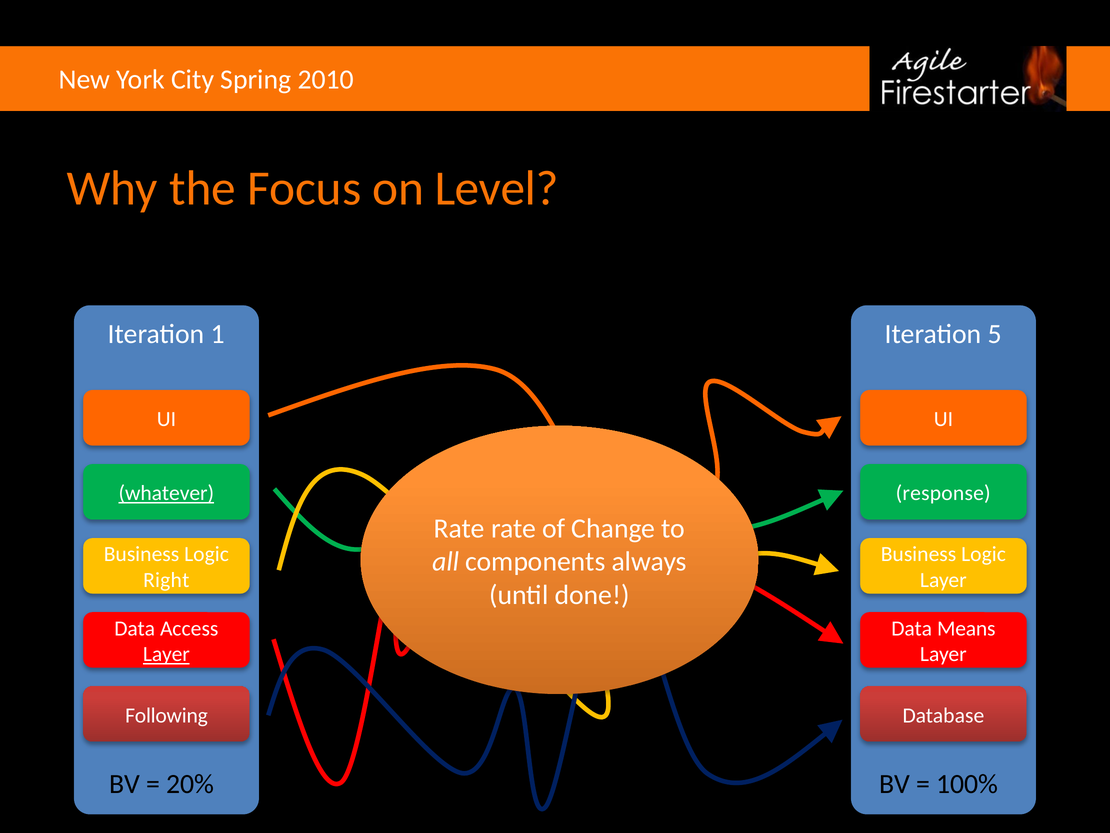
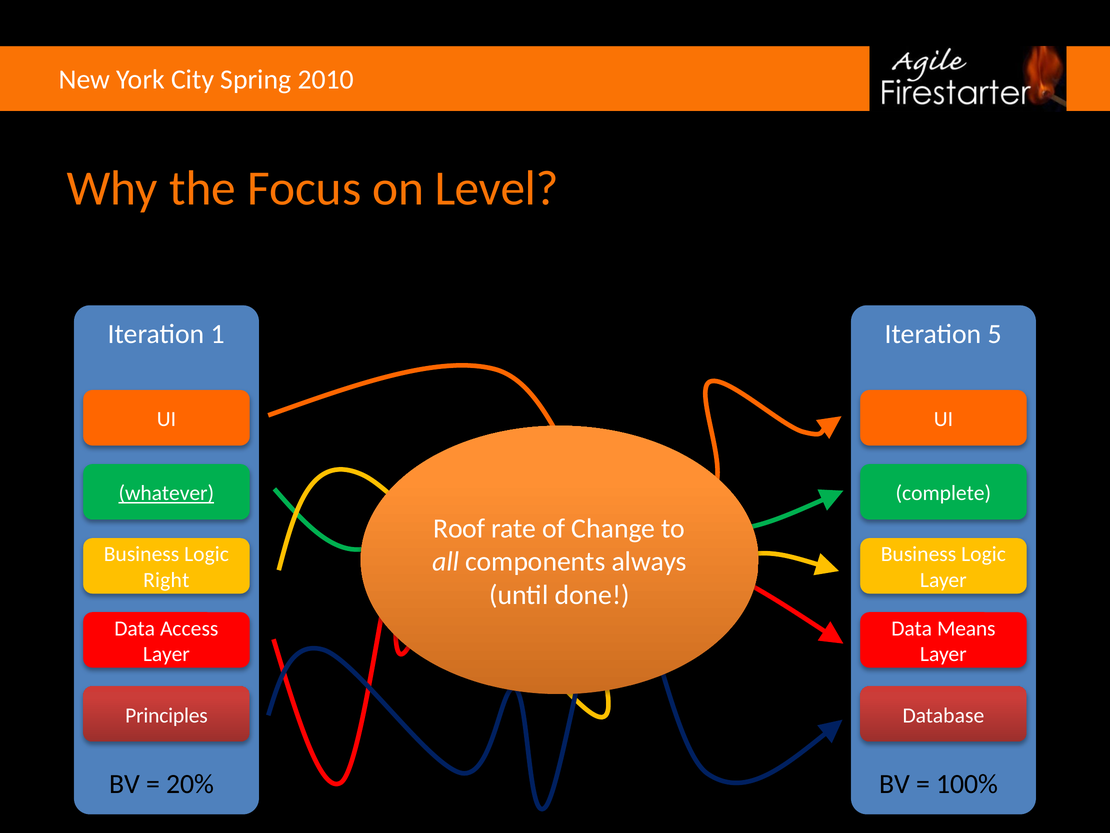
response: response -> complete
Rate at (459, 528): Rate -> Roof
Layer at (166, 654) underline: present -> none
Following: Following -> Principles
